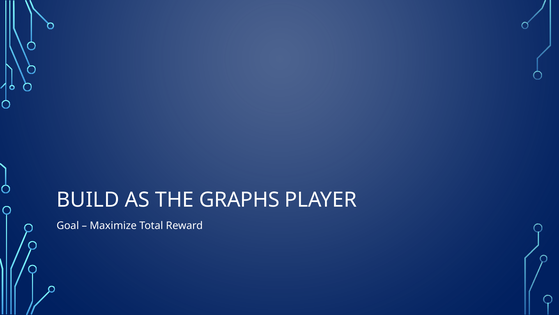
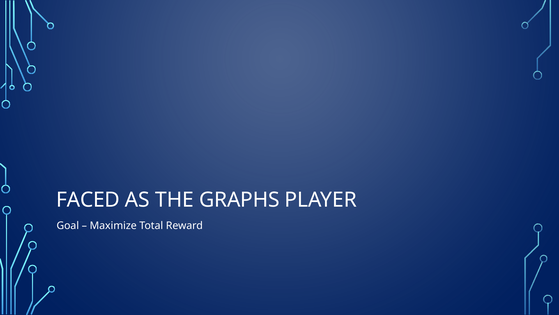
BUILD: BUILD -> FACED
